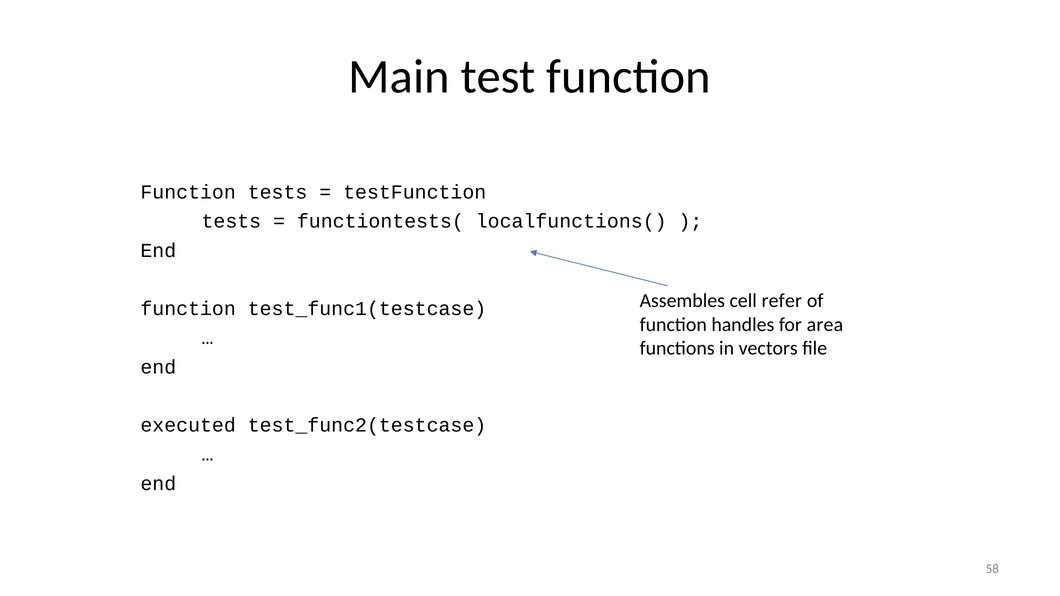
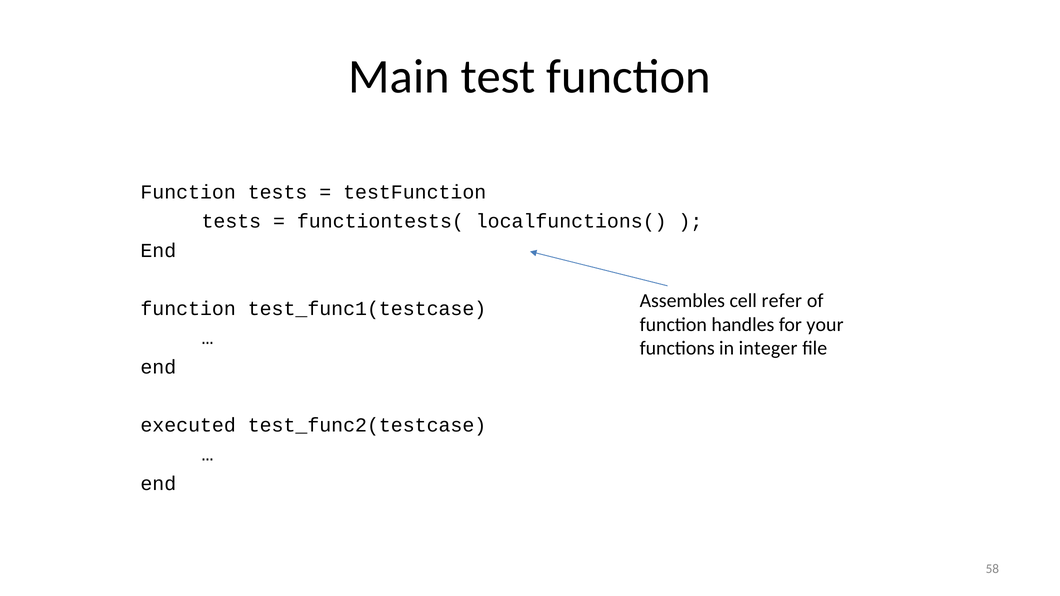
area: area -> your
vectors: vectors -> integer
